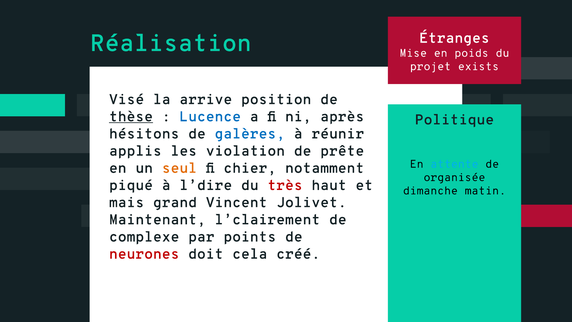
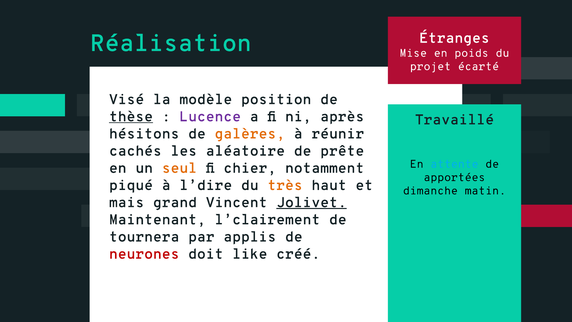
exists: exists -> écarté
arrive: arrive -> modèle
Lucence colour: blue -> purple
Politique: Politique -> Travaillé
galères colour: blue -> orange
applis: applis -> cachés
violation: violation -> aléatoire
organisée: organisée -> apportées
très colour: red -> orange
Jolivet underline: none -> present
complexe: complexe -> tournera
points: points -> applis
cela: cela -> like
